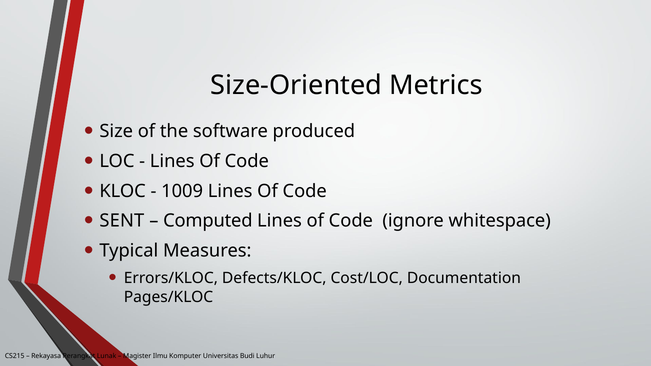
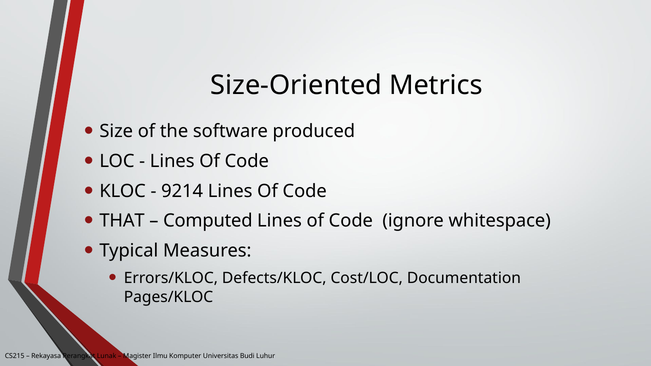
1009: 1009 -> 9214
SENT: SENT -> THAT
